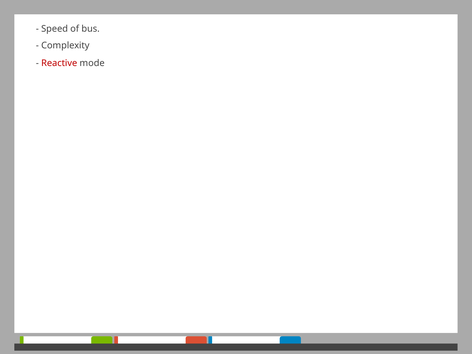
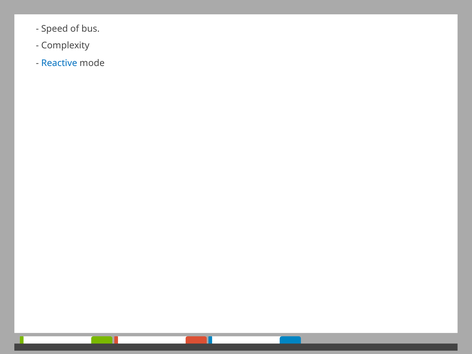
Reactive colour: red -> blue
